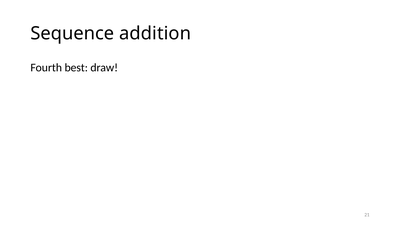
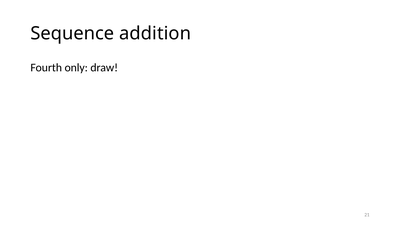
best: best -> only
